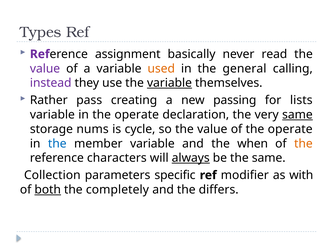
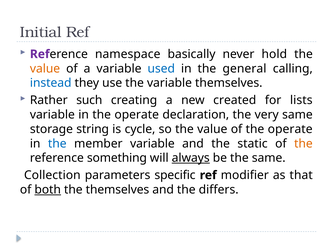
Types: Types -> Initial
assignment: assignment -> namespace
read: read -> hold
value at (45, 69) colour: purple -> orange
used colour: orange -> blue
instead colour: purple -> blue
variable at (169, 83) underline: present -> none
pass: pass -> such
passing: passing -> created
same at (297, 115) underline: present -> none
nums: nums -> string
when: when -> static
characters: characters -> something
with: with -> that
the completely: completely -> themselves
